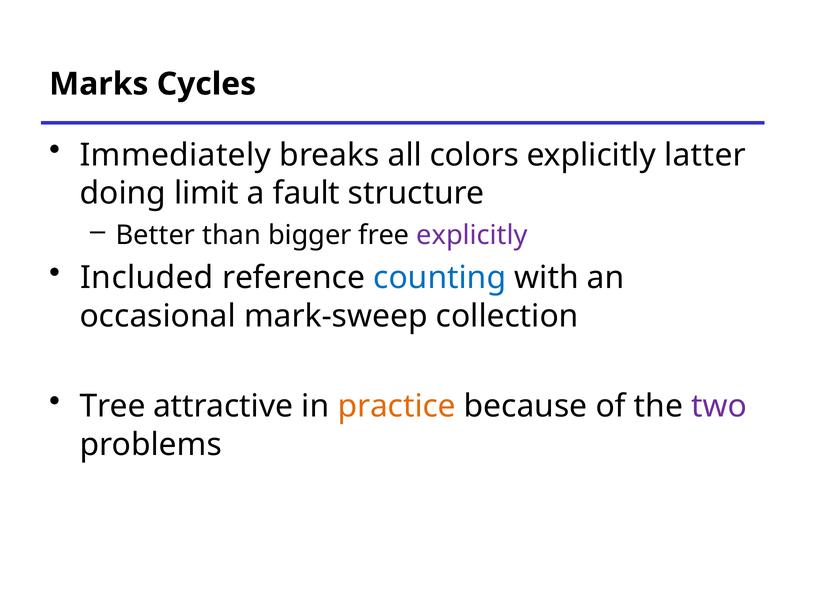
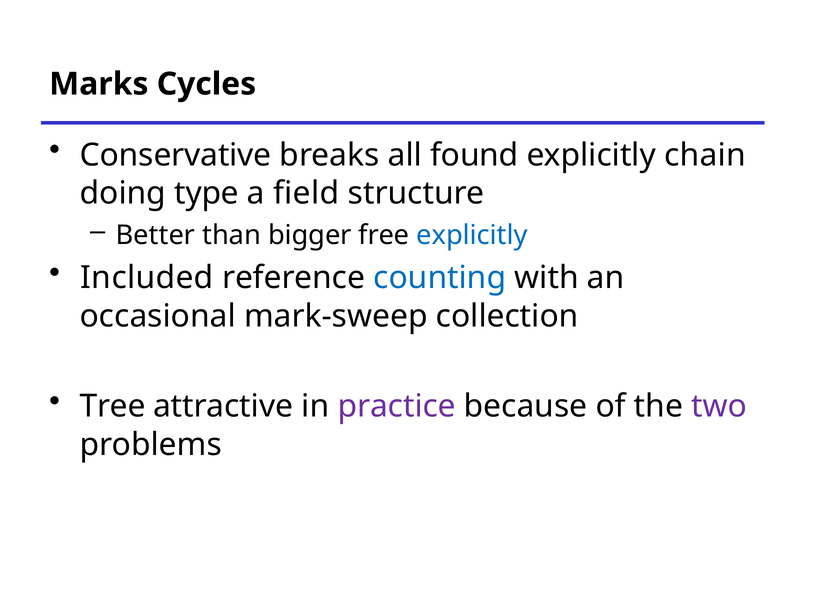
Immediately: Immediately -> Conservative
colors: colors -> found
latter: latter -> chain
limit: limit -> type
fault: fault -> field
explicitly at (472, 235) colour: purple -> blue
practice colour: orange -> purple
